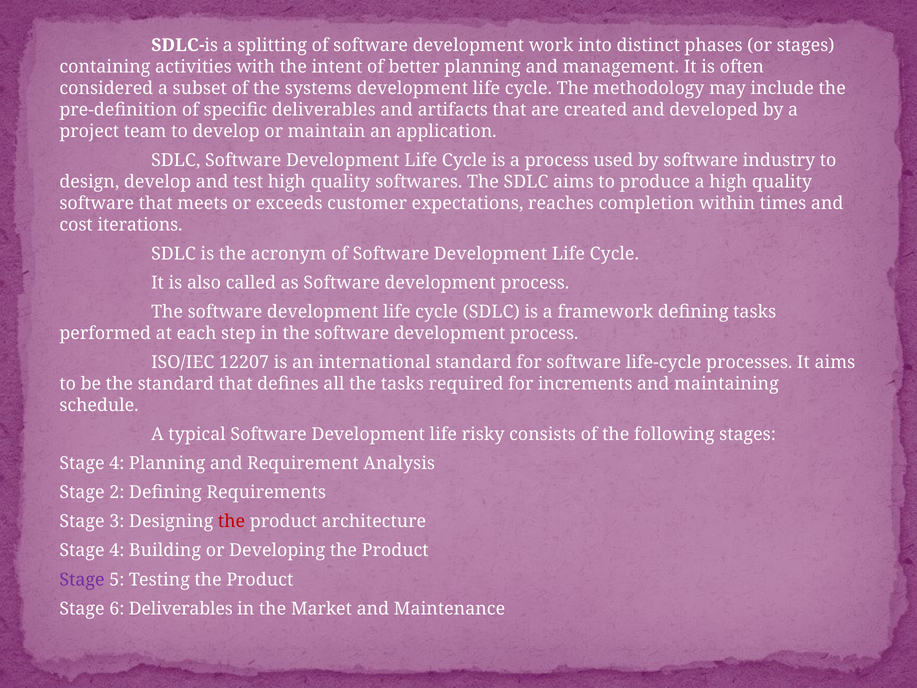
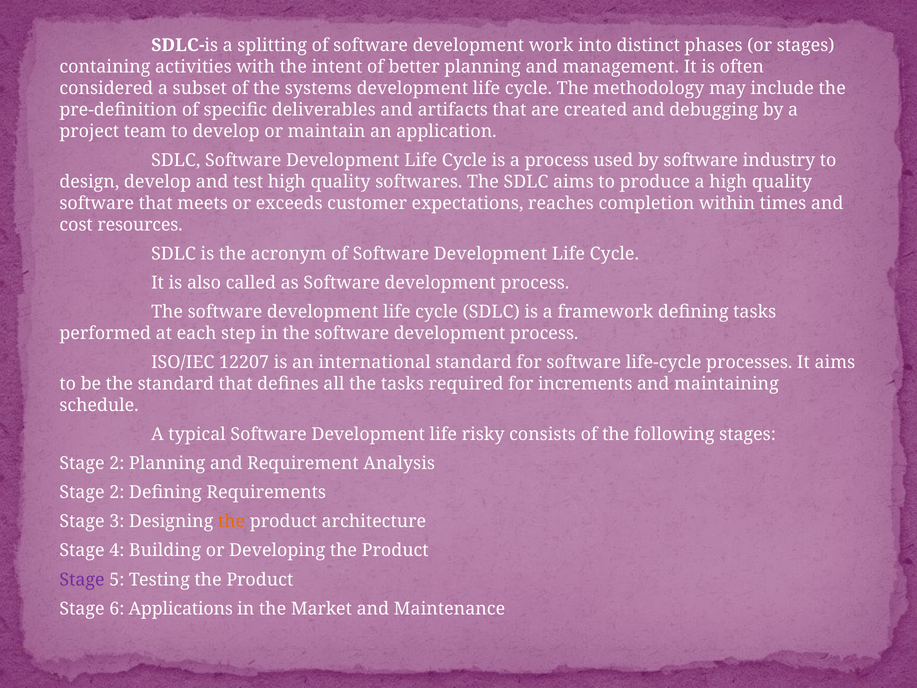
developed: developed -> debugging
iterations: iterations -> resources
4 at (117, 463): 4 -> 2
the at (232, 521) colour: red -> orange
6 Deliverables: Deliverables -> Applications
